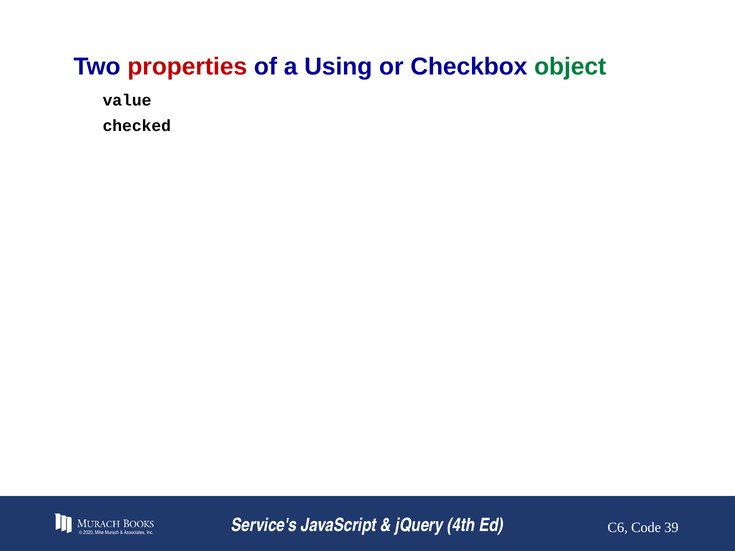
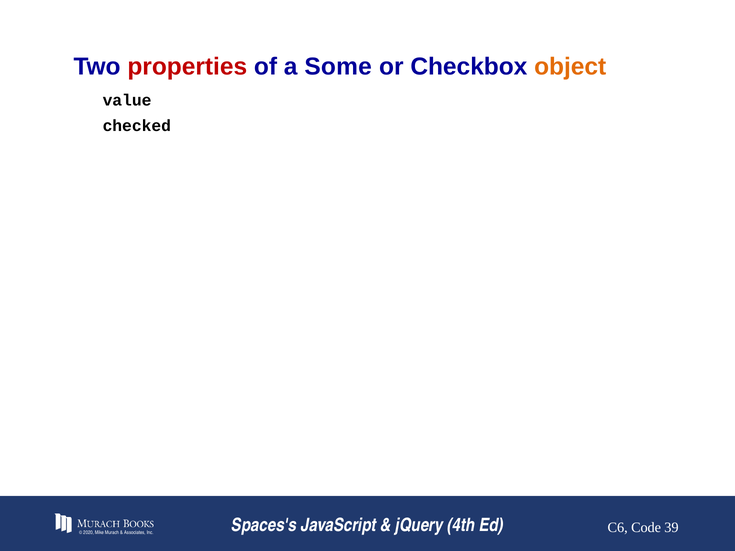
Using: Using -> Some
object colour: green -> orange
Service's: Service's -> Spaces's
